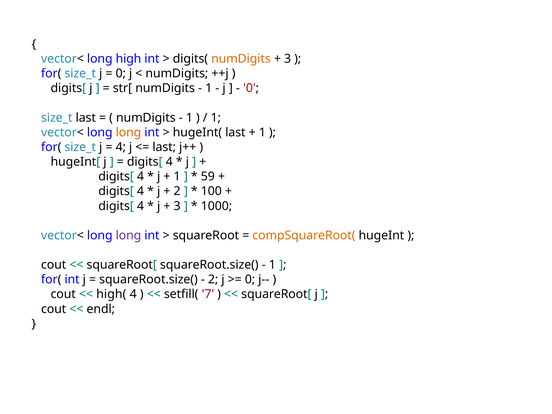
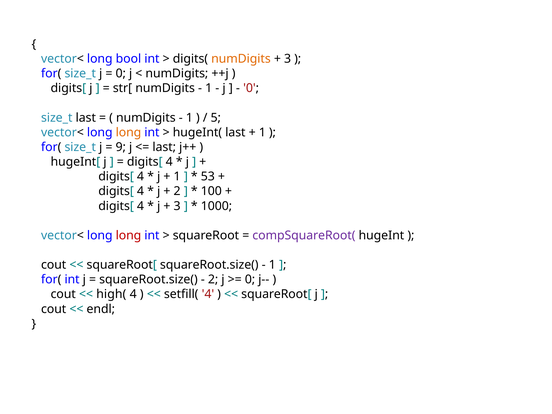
high: high -> bool
1 at (216, 118): 1 -> 5
4 at (121, 147): 4 -> 9
59: 59 -> 53
long at (128, 235) colour: purple -> red
compSquareRoot( colour: orange -> purple
setfill( 7: 7 -> 4
